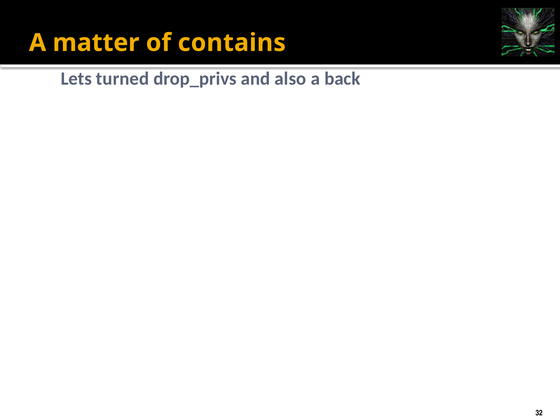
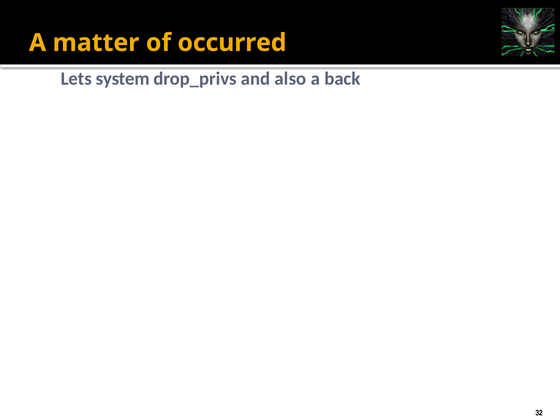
contains: contains -> occurred
turned: turned -> system
